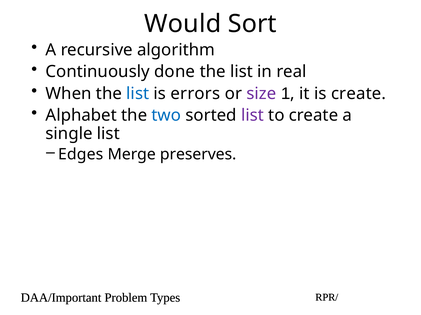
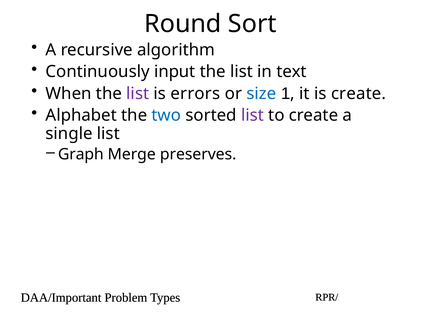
Would: Would -> Round
done: done -> input
real: real -> text
list at (138, 94) colour: blue -> purple
size colour: purple -> blue
Edges: Edges -> Graph
